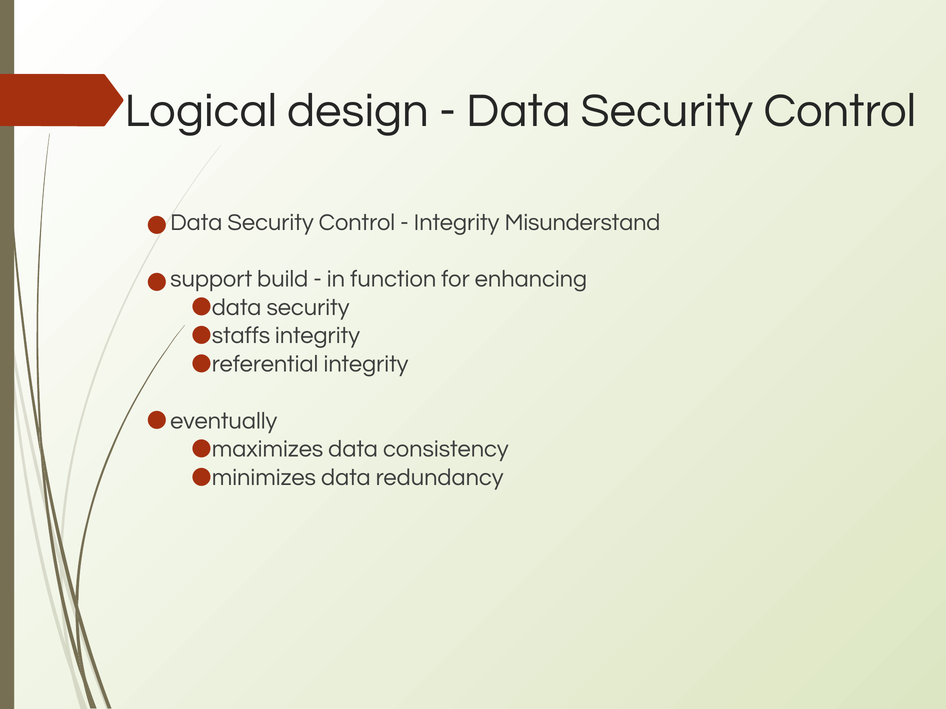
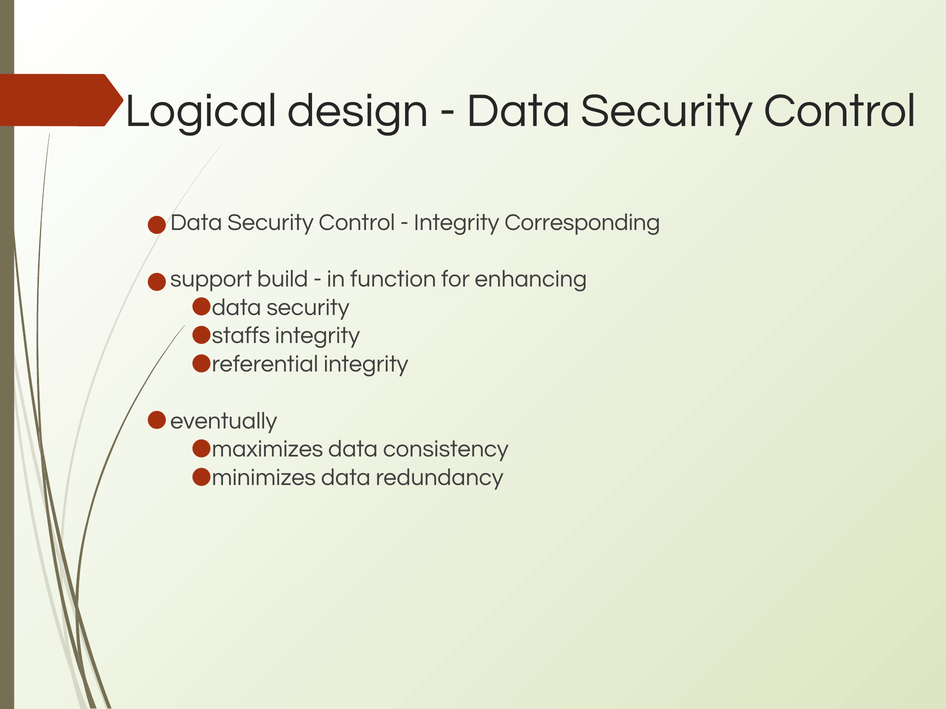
Misunderstand: Misunderstand -> Corresponding
